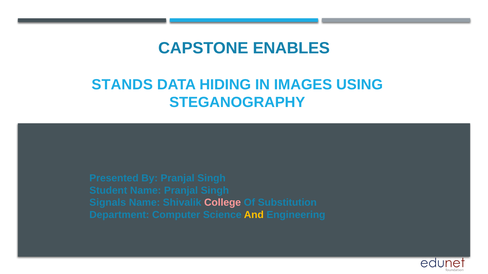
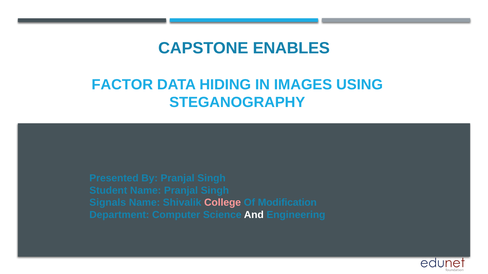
STANDS: STANDS -> FACTOR
Substitution: Substitution -> Modification
And colour: yellow -> white
